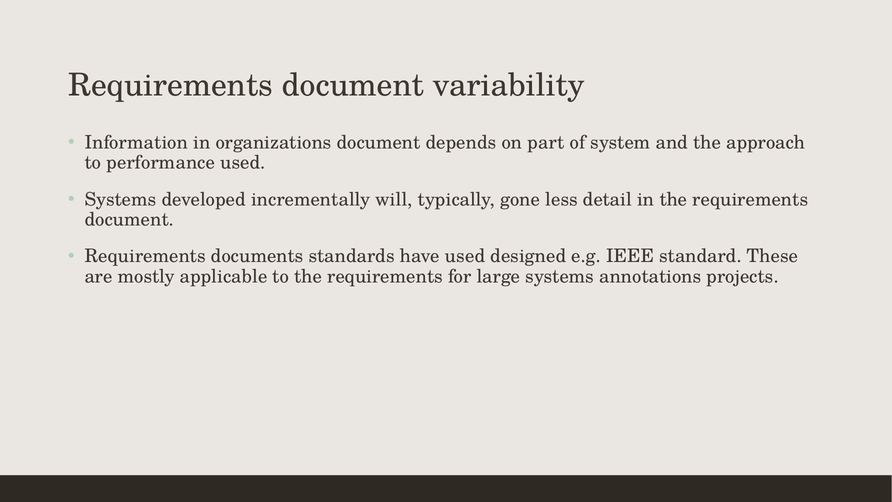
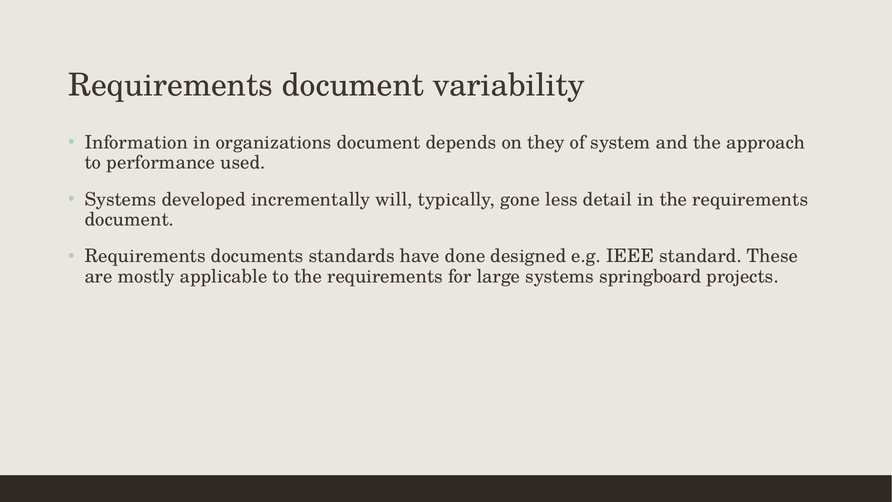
part: part -> they
have used: used -> done
annotations: annotations -> springboard
